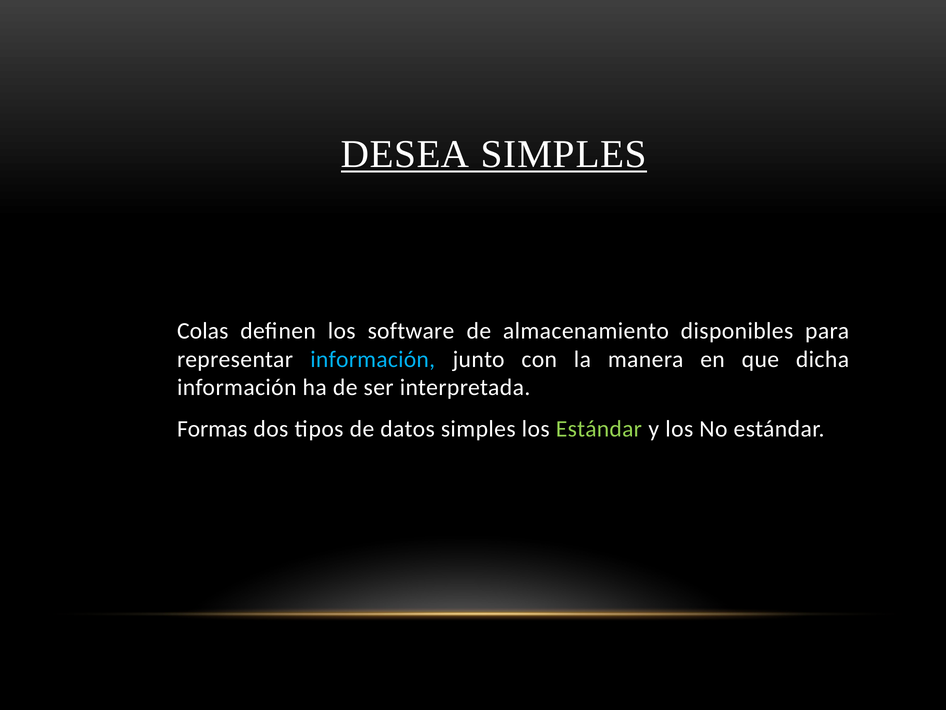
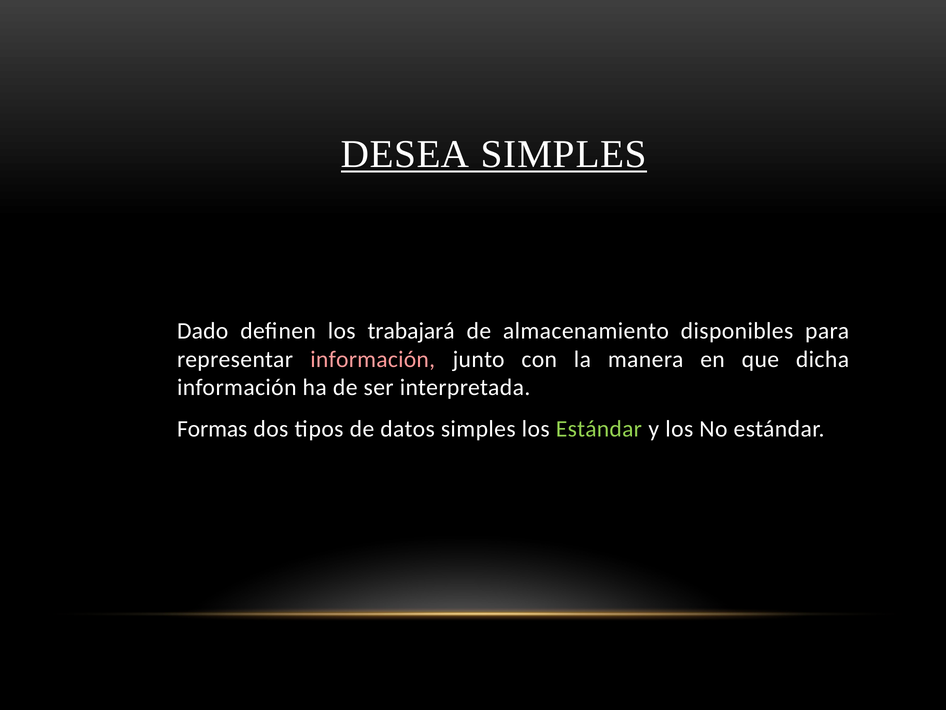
Colas: Colas -> Dado
software: software -> trabajará
información at (373, 359) colour: light blue -> pink
